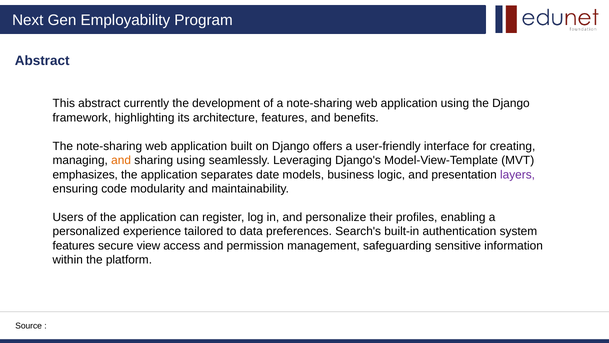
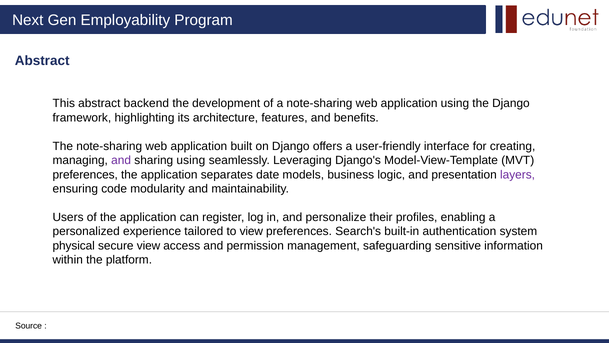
currently: currently -> backend
and at (121, 160) colour: orange -> purple
emphasizes at (85, 174): emphasizes -> preferences
to data: data -> view
features at (74, 245): features -> physical
